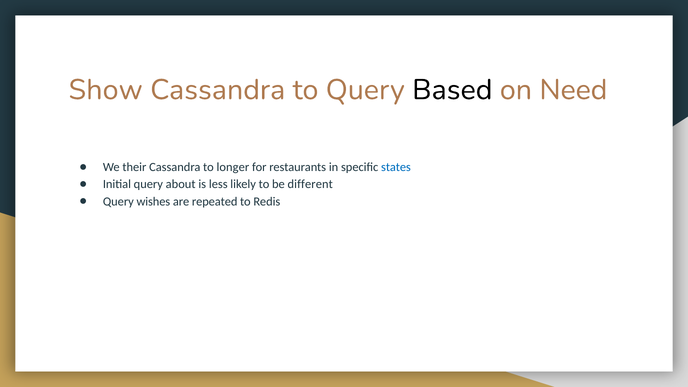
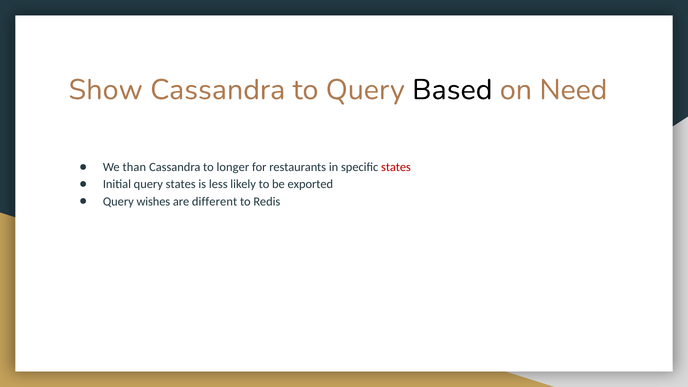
their: their -> than
states at (396, 167) colour: blue -> red
query about: about -> states
different: different -> exported
repeated: repeated -> different
